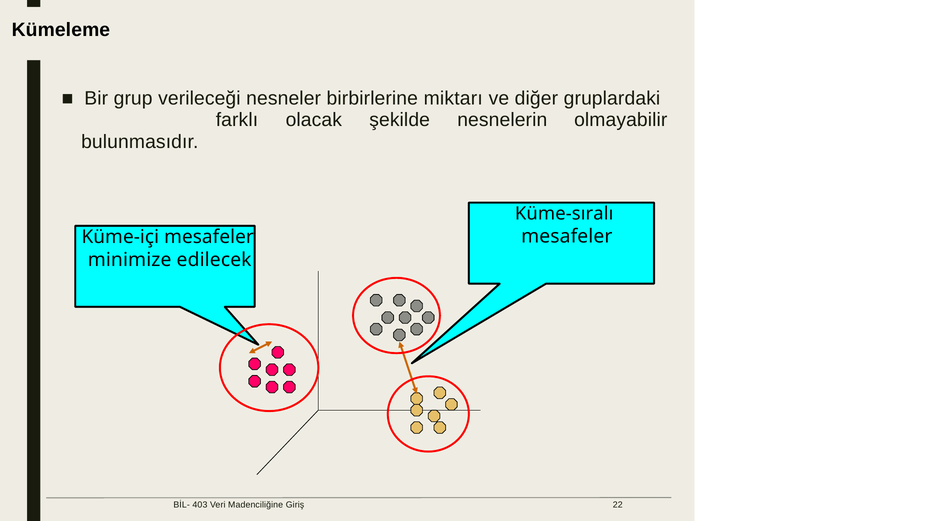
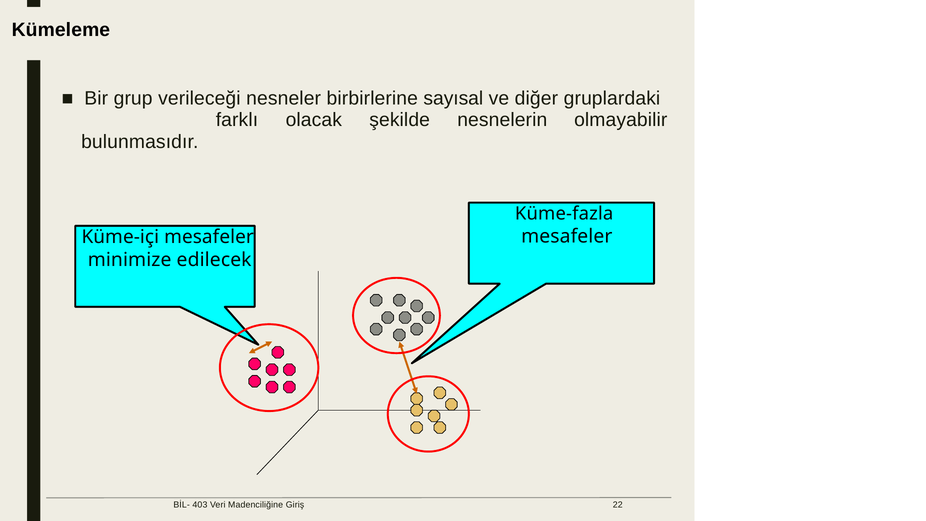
miktarı: miktarı -> sayısal
Küme-sıralı: Küme-sıralı -> Küme-fazla
